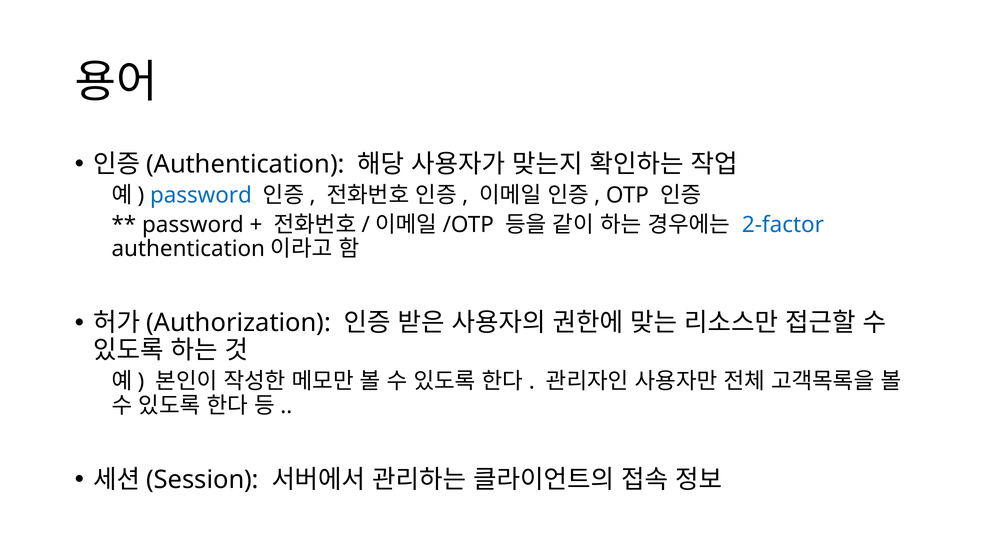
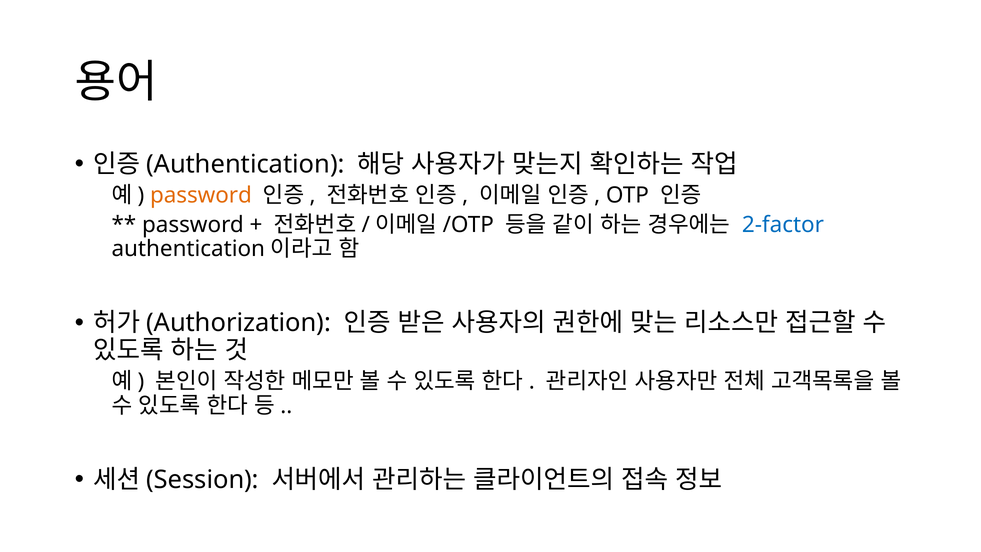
password at (201, 195) colour: blue -> orange
